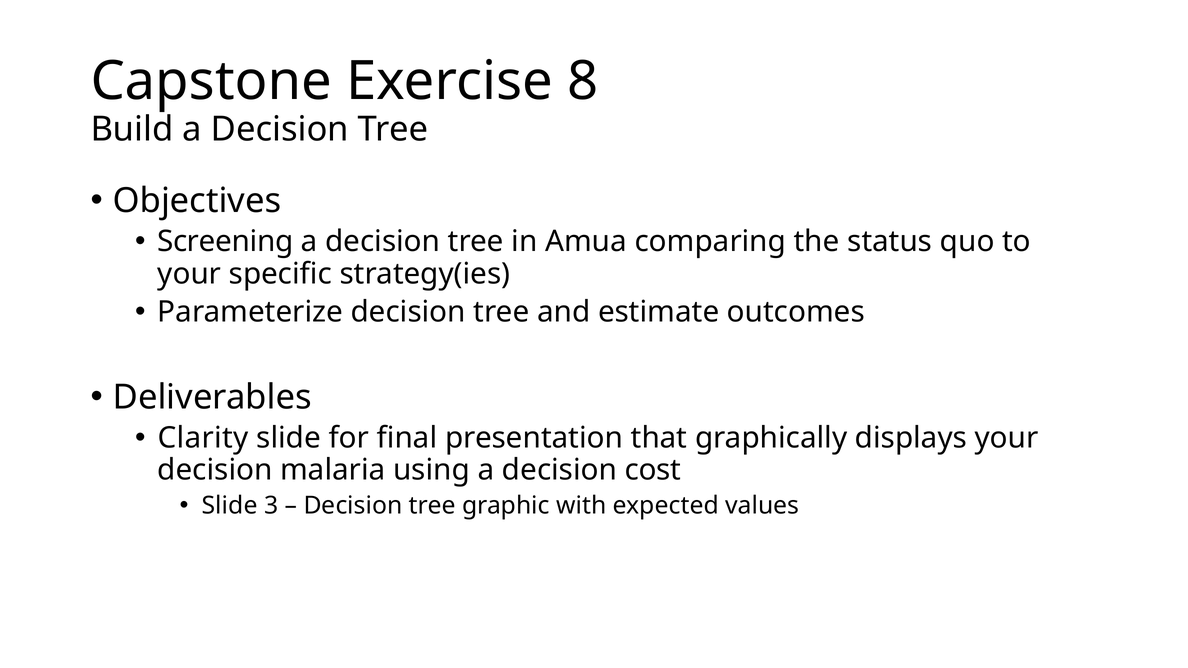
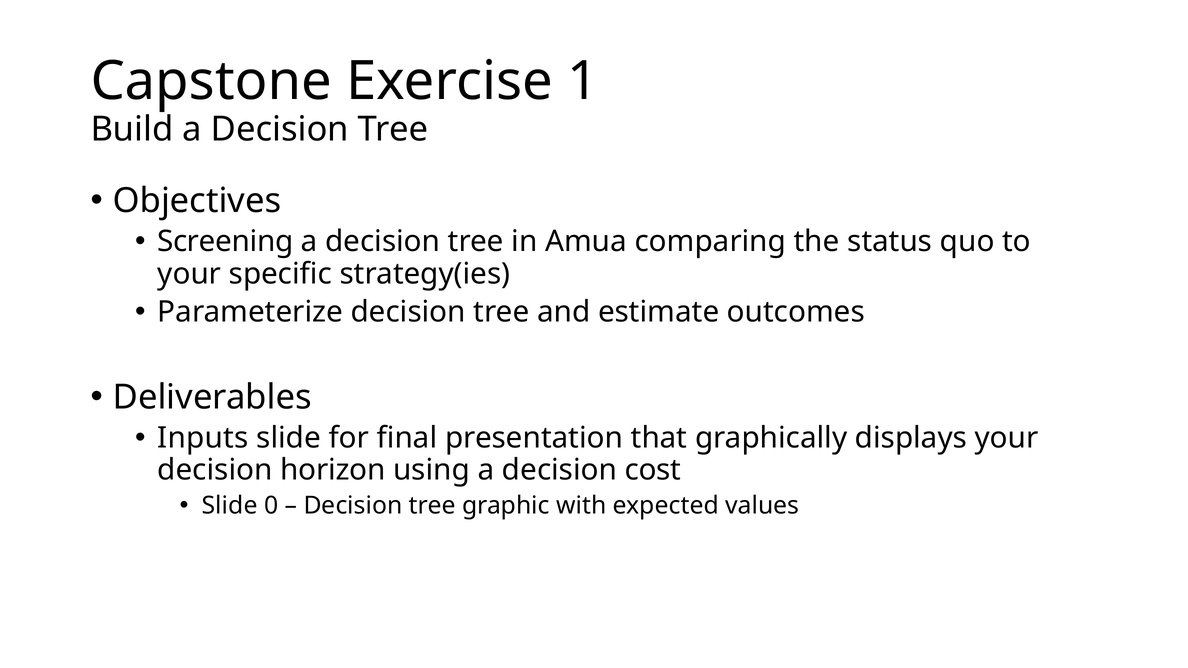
8: 8 -> 1
Clarity: Clarity -> Inputs
malaria: malaria -> horizon
3: 3 -> 0
